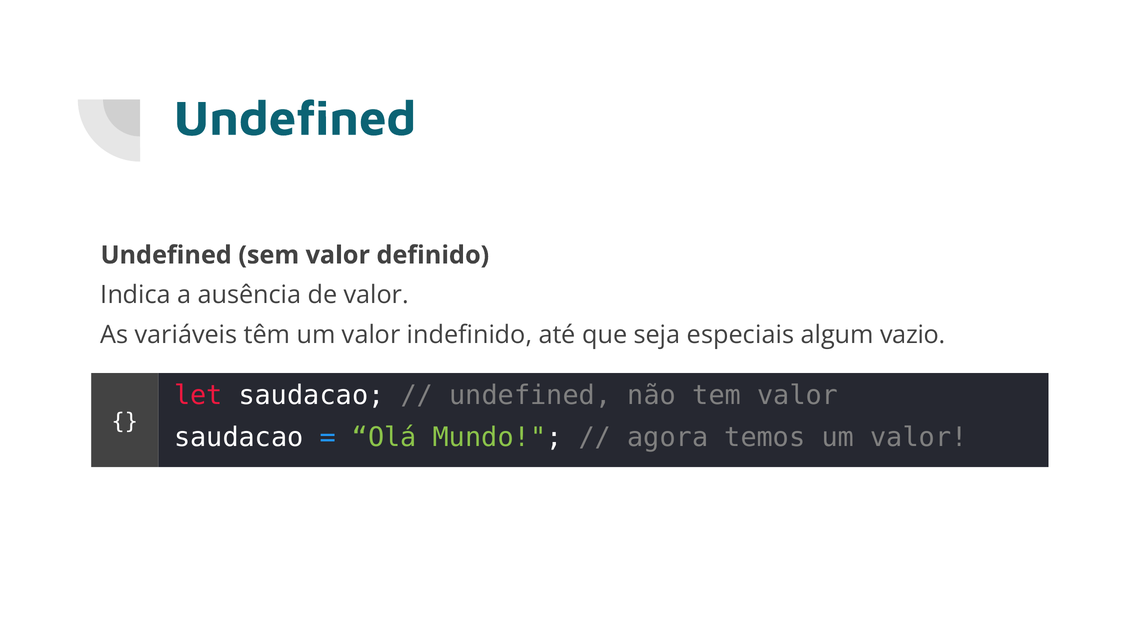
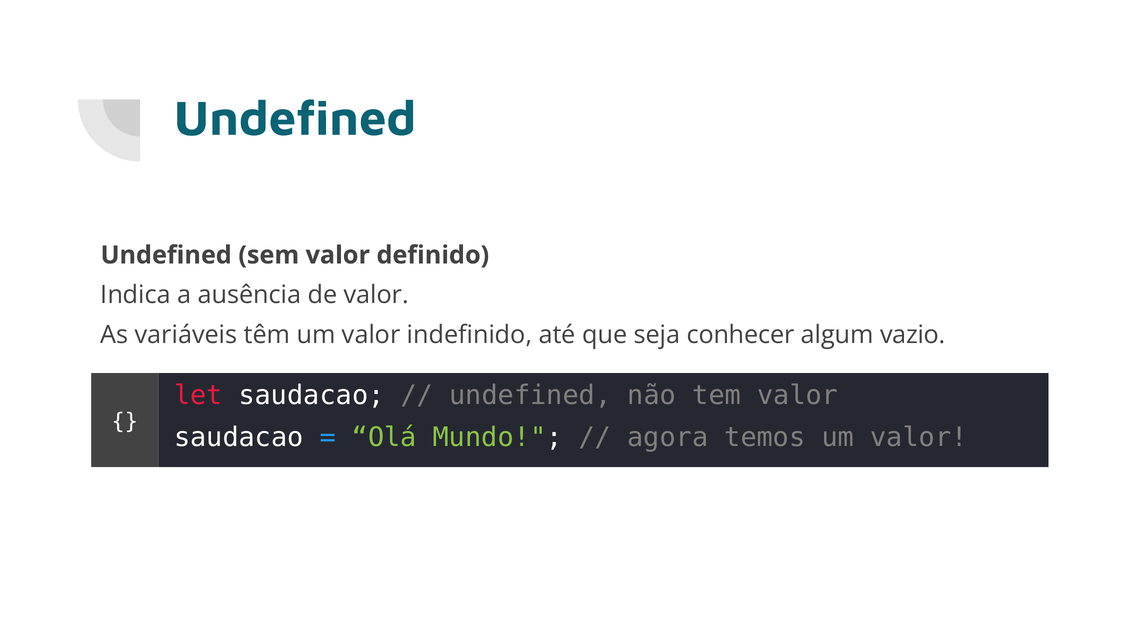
especiais: especiais -> conhecer
